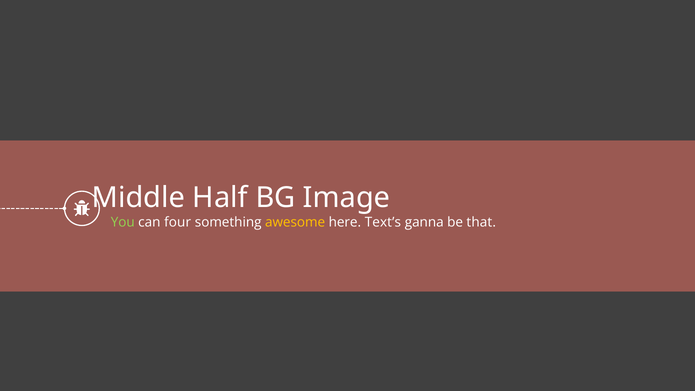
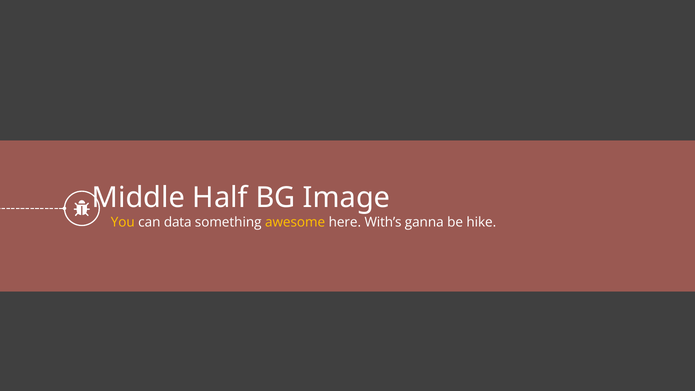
You colour: light green -> yellow
four: four -> data
Text’s: Text’s -> With’s
that: that -> hike
